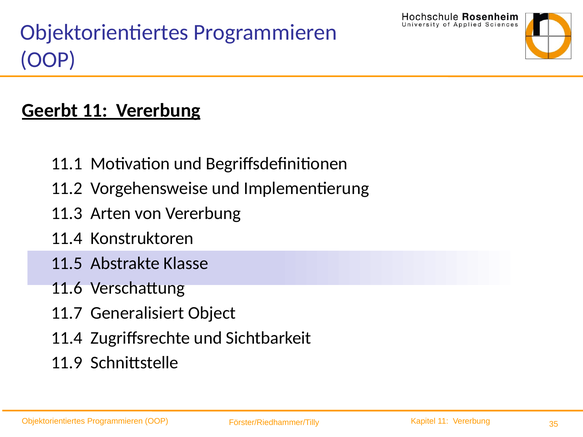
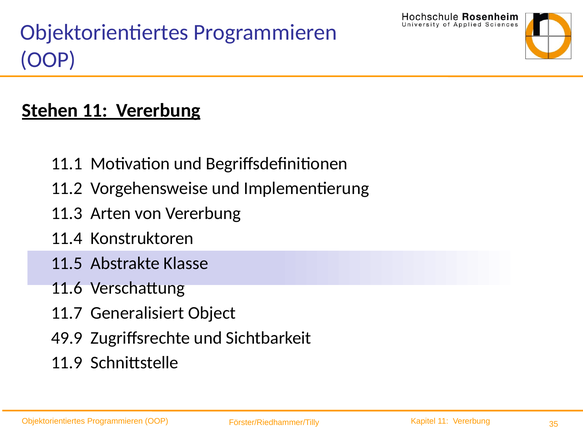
Geerbt: Geerbt -> Stehen
11.4 at (67, 338): 11.4 -> 49.9
